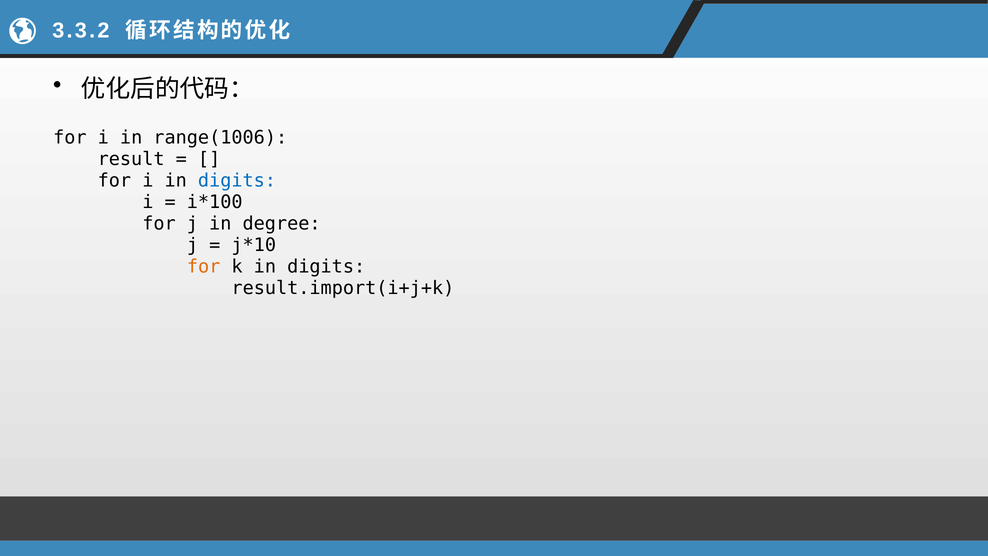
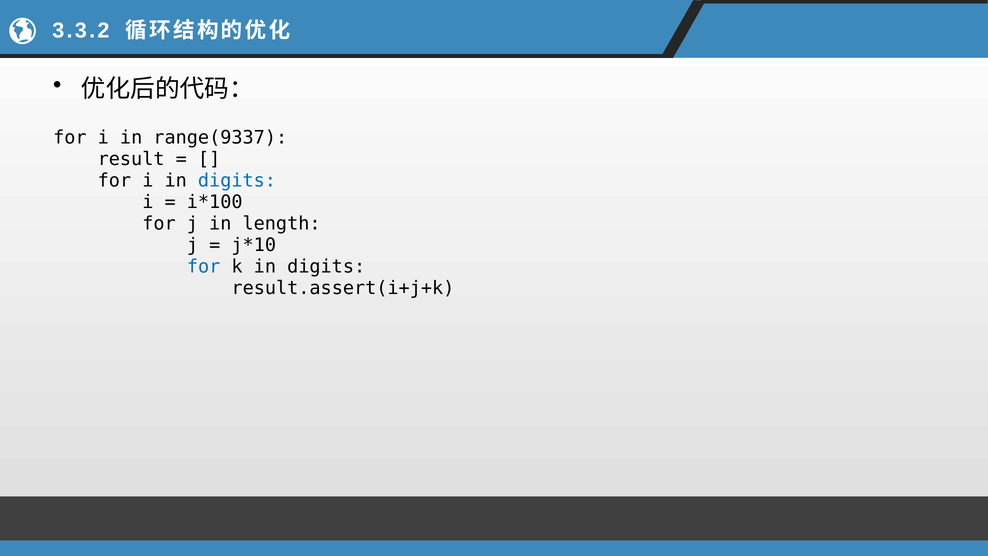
range(1006: range(1006 -> range(9337
degree: degree -> length
for at (204, 267) colour: orange -> blue
result.import(i+j+k: result.import(i+j+k -> result.assert(i+j+k
